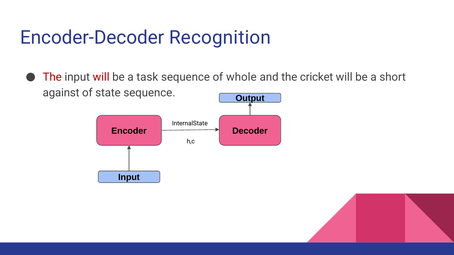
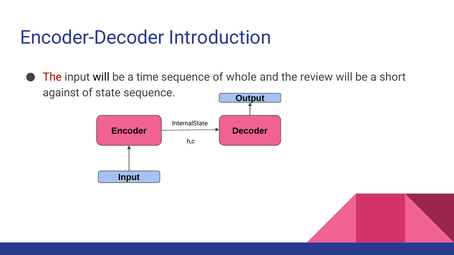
Recognition: Recognition -> Introduction
will at (101, 77) colour: red -> black
task: task -> time
cricket: cricket -> review
